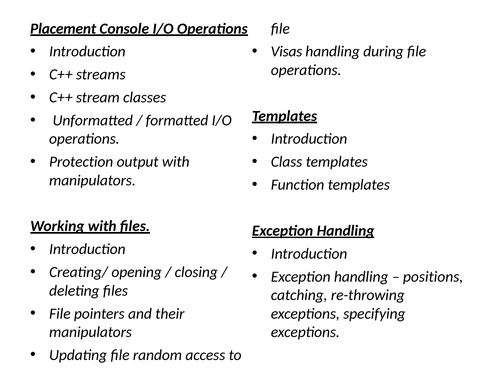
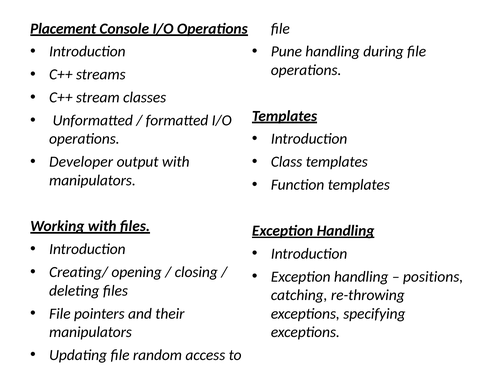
Visas: Visas -> Pune
Protection: Protection -> Developer
